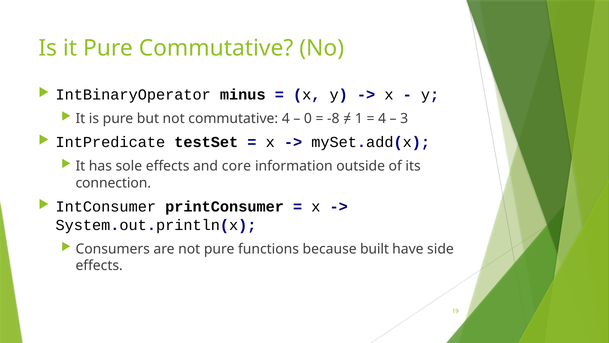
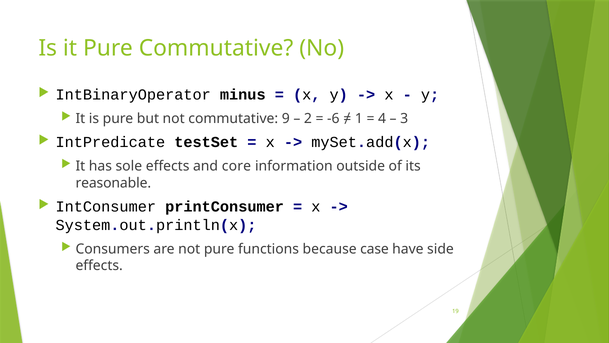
commutative 4: 4 -> 9
0: 0 -> 2
-8: -8 -> -6
connection: connection -> reasonable
built: built -> case
